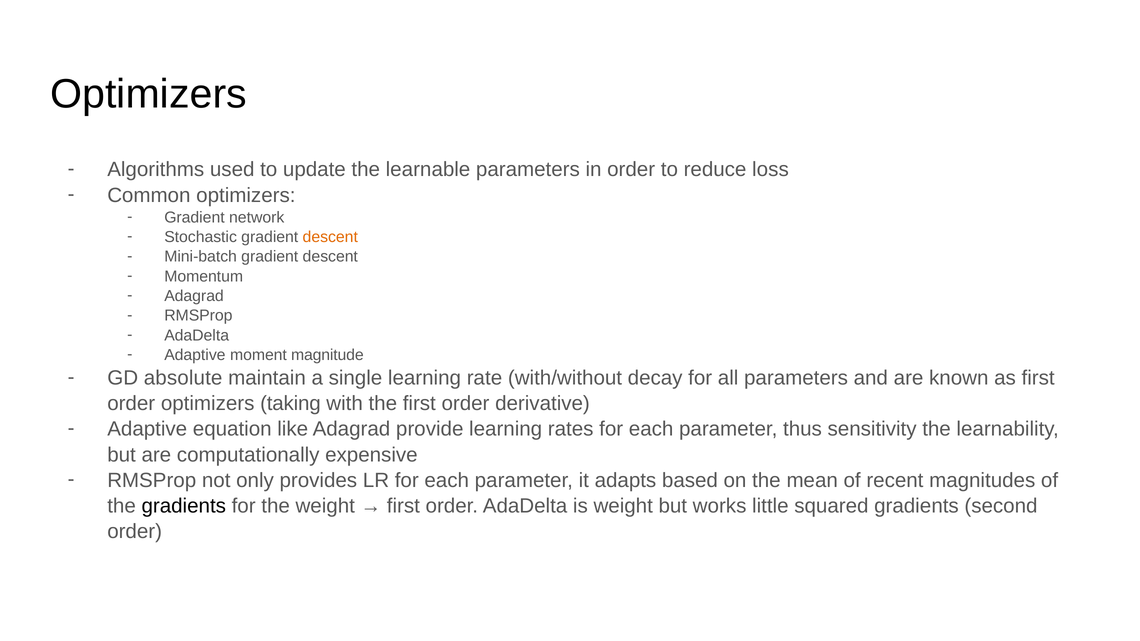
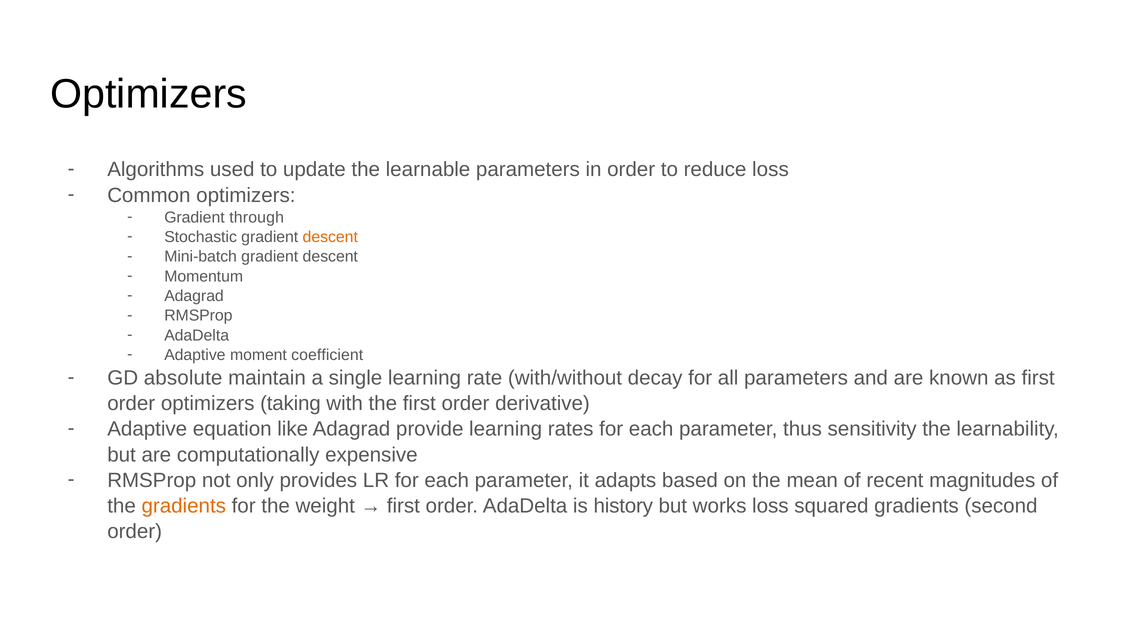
network: network -> through
magnitude: magnitude -> coefficient
gradients at (184, 506) colour: black -> orange
is weight: weight -> history
works little: little -> loss
